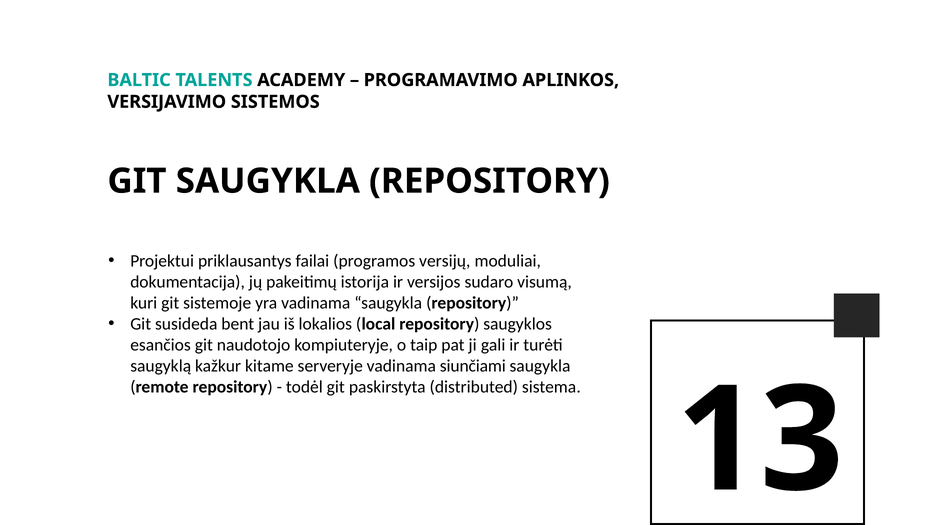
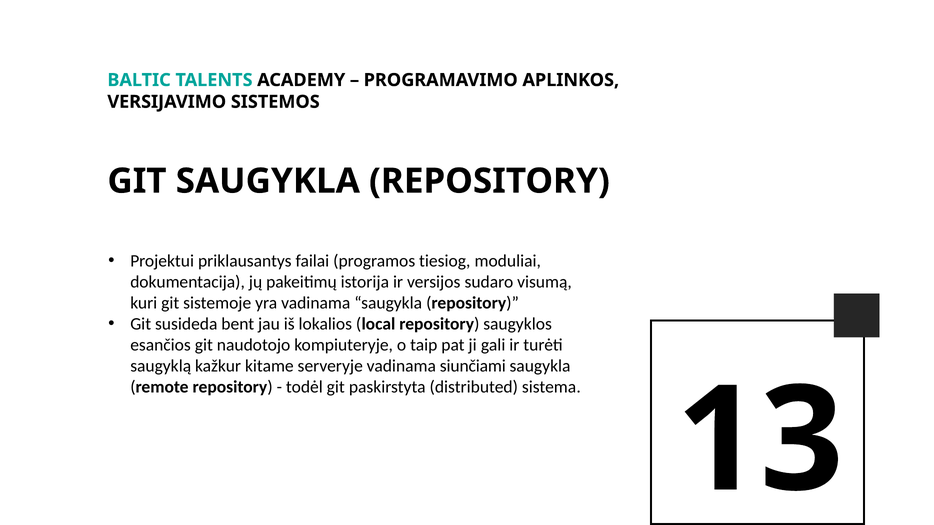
versijų: versijų -> tiesiog
